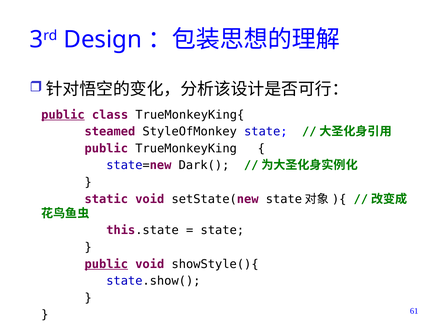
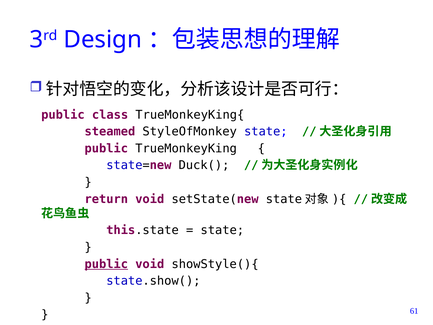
public at (63, 115) underline: present -> none
Dark(: Dark( -> Duck(
static: static -> return
